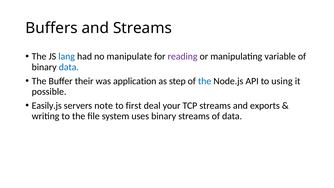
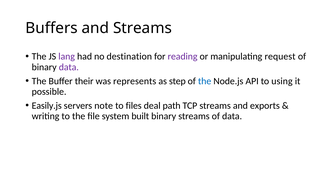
lang colour: blue -> purple
manipulate: manipulate -> destination
variable: variable -> request
data at (69, 67) colour: blue -> purple
application: application -> represents
first: first -> files
your: your -> path
uses: uses -> built
